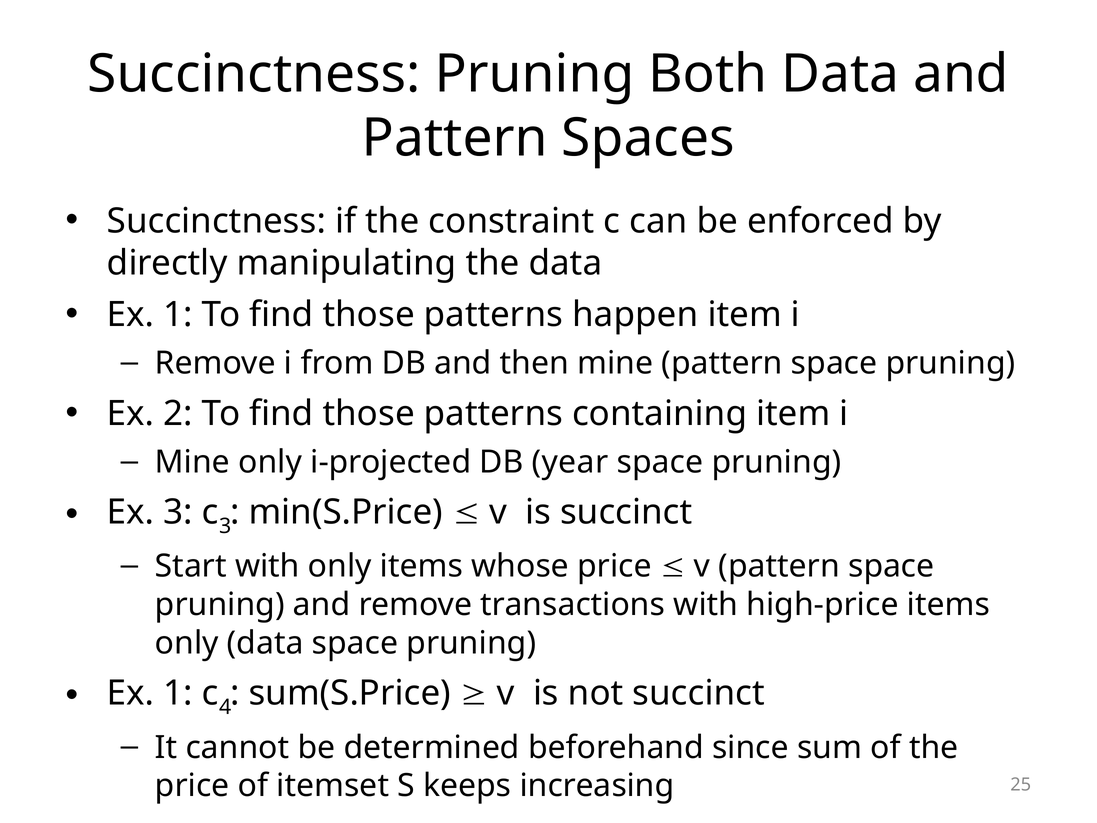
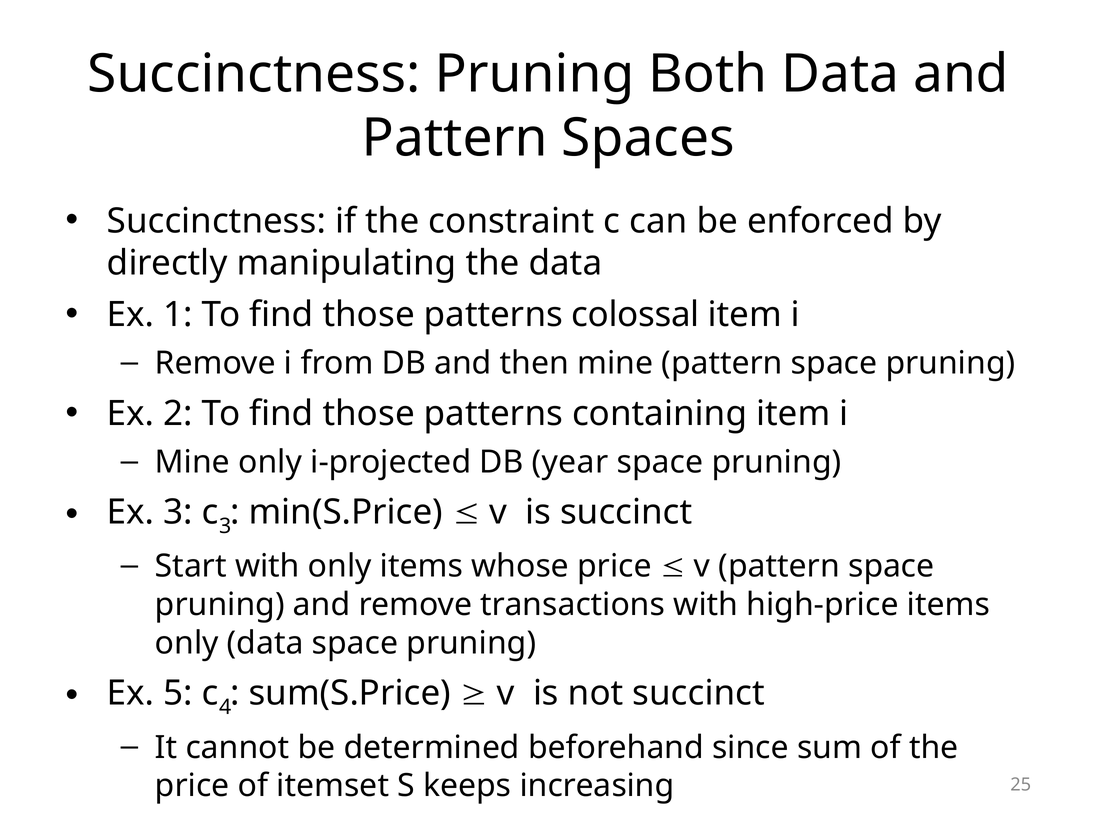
happen: happen -> colossal
1 at (178, 693): 1 -> 5
